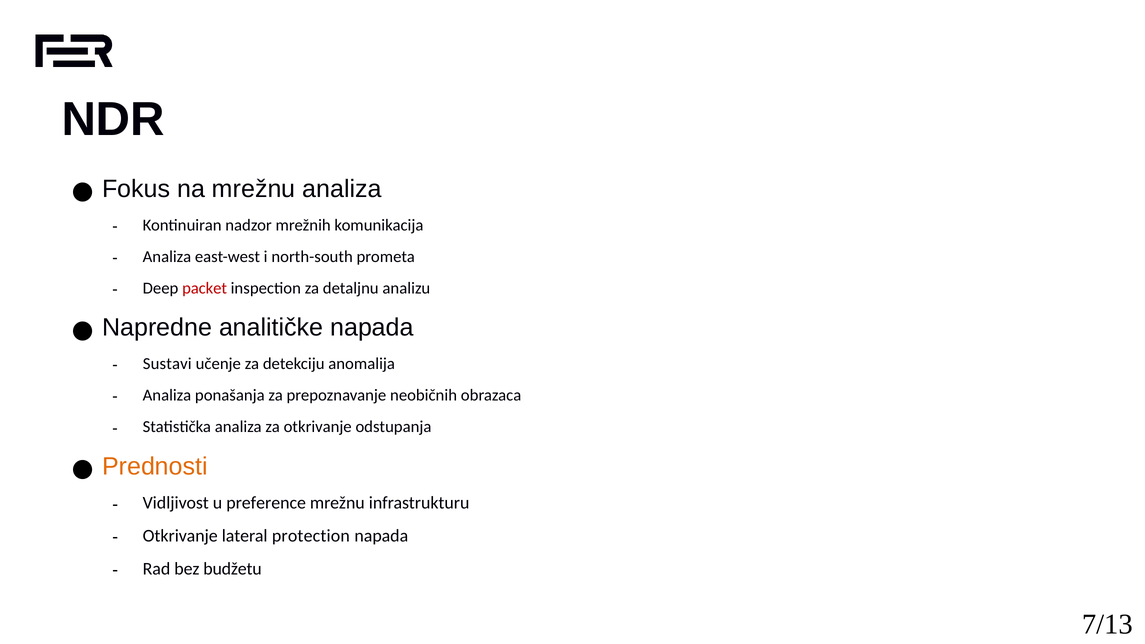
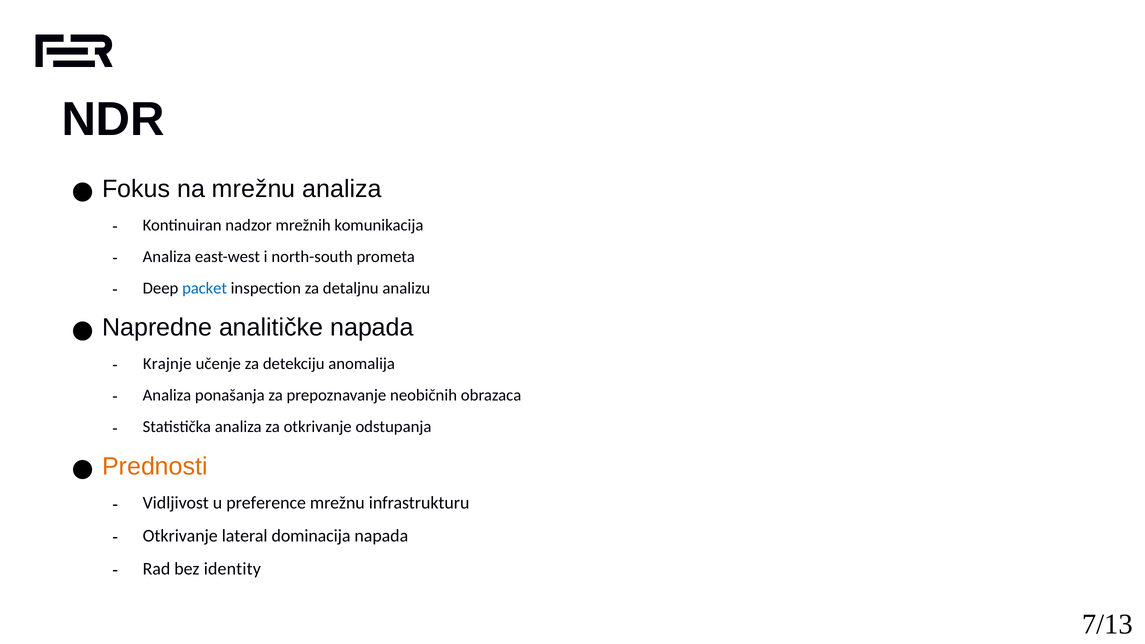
packet colour: red -> blue
Sustavi: Sustavi -> Krajnje
protection: protection -> dominacija
budžetu: budžetu -> identity
